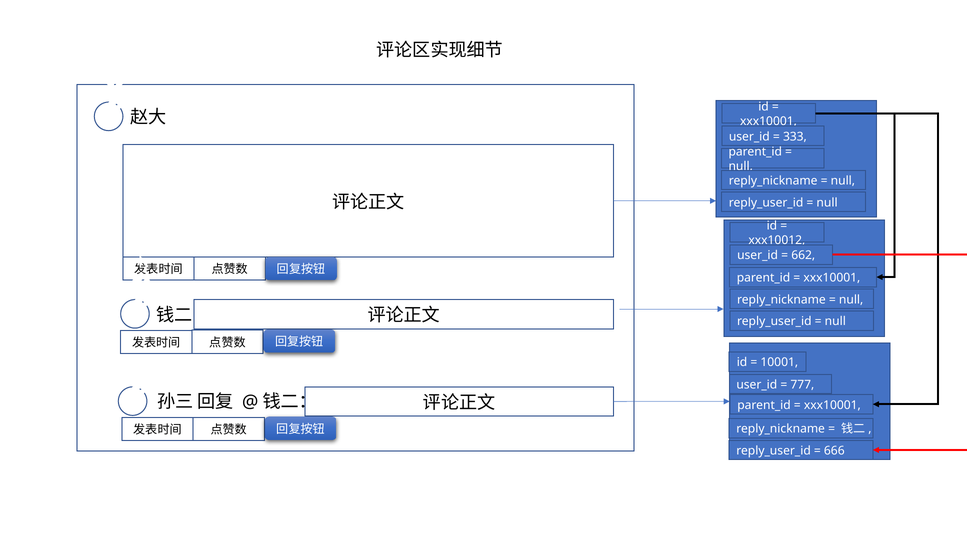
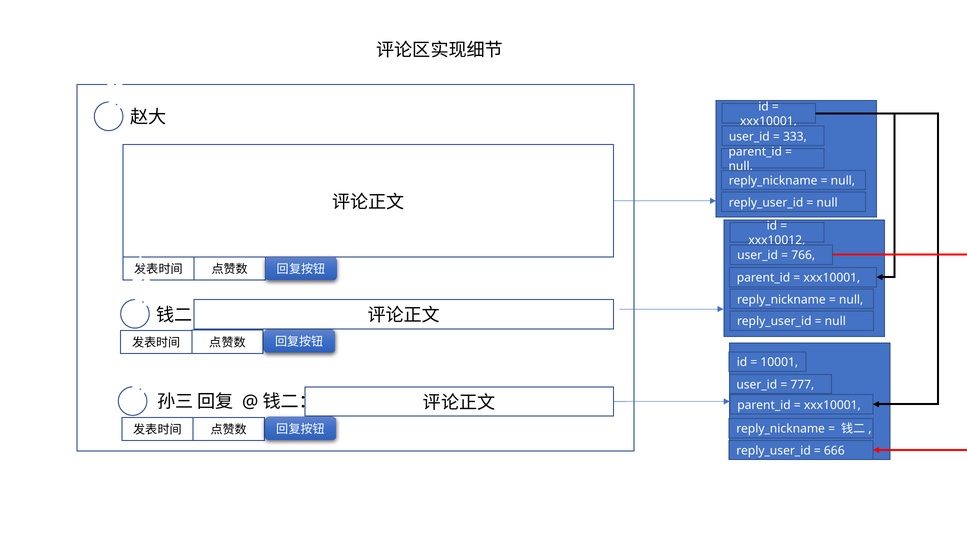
662: 662 -> 766
